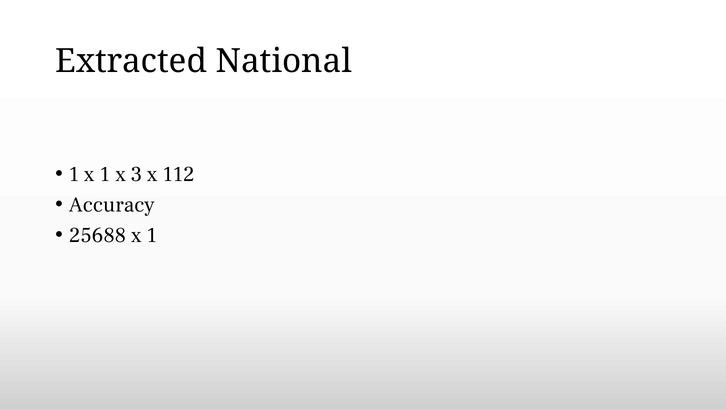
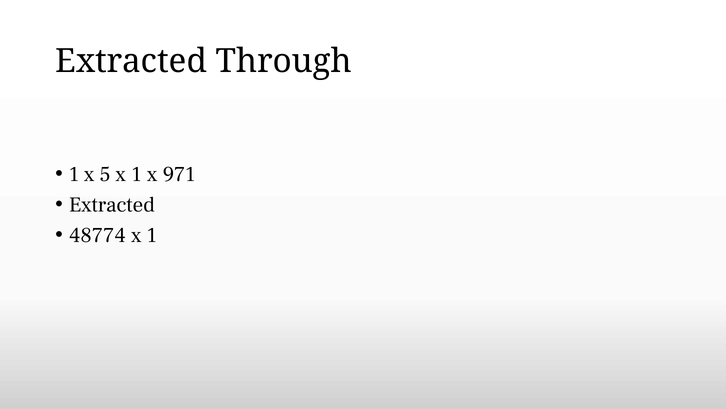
National: National -> Through
1 x 1: 1 -> 5
3 at (137, 174): 3 -> 1
112: 112 -> 971
Accuracy at (112, 204): Accuracy -> Extracted
25688: 25688 -> 48774
